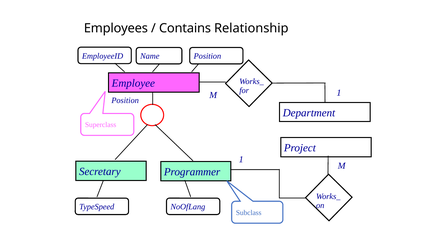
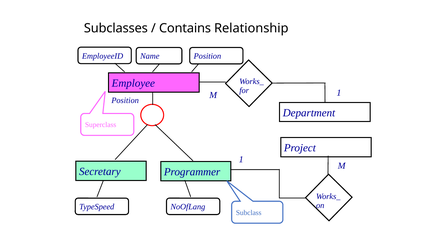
Employees: Employees -> Subclasses
